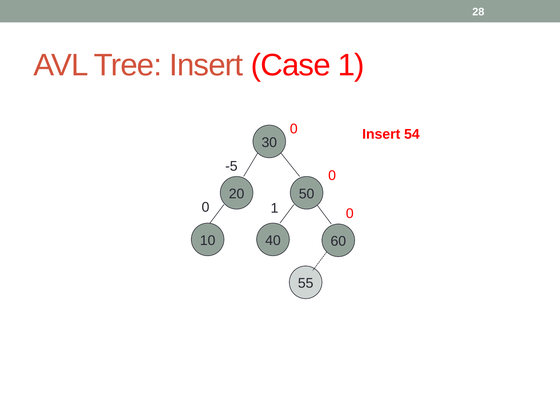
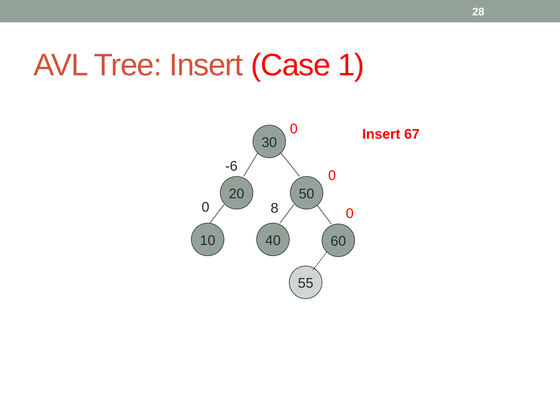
54: 54 -> 67
-5: -5 -> -6
0 1: 1 -> 8
